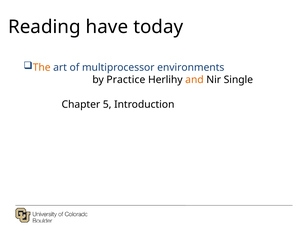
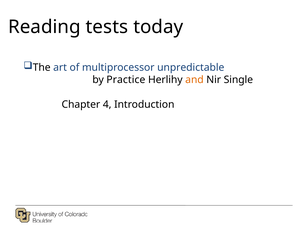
have: have -> tests
The colour: orange -> black
environments: environments -> unpredictable
5: 5 -> 4
